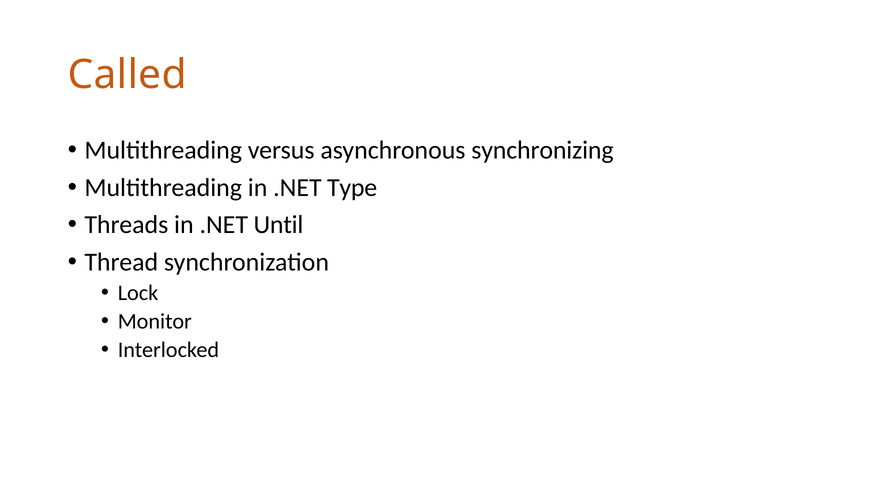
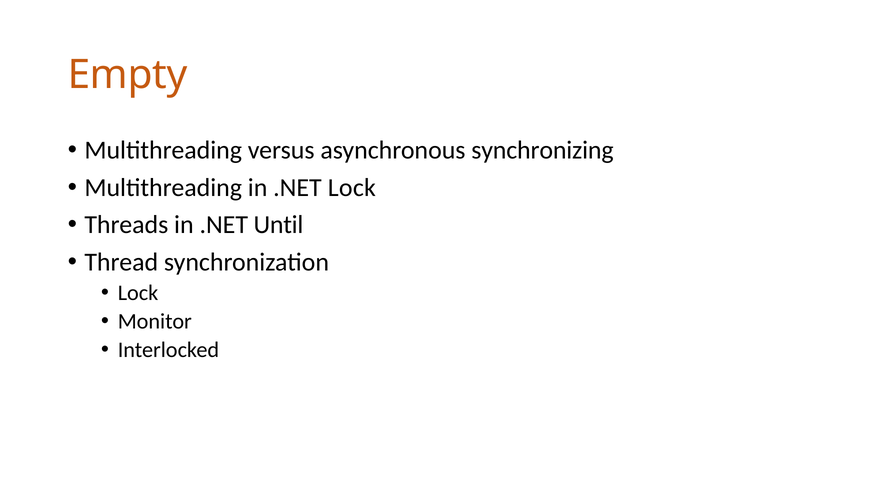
Called: Called -> Empty
.NET Type: Type -> Lock
